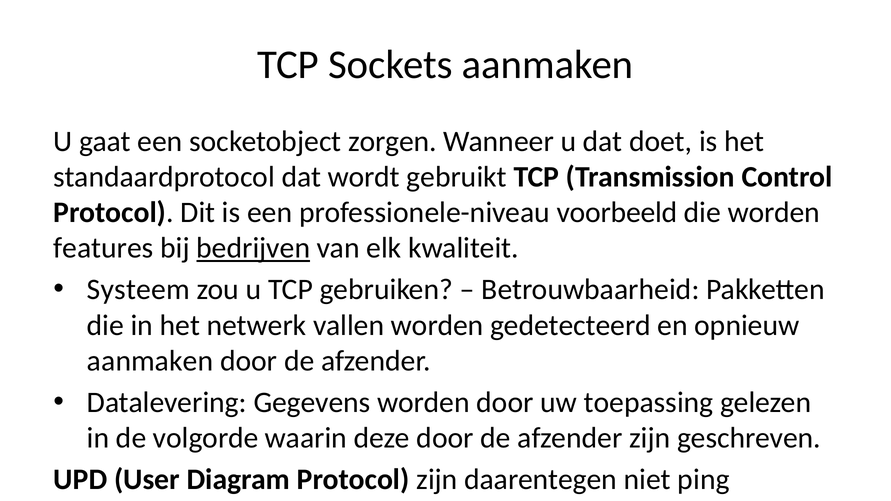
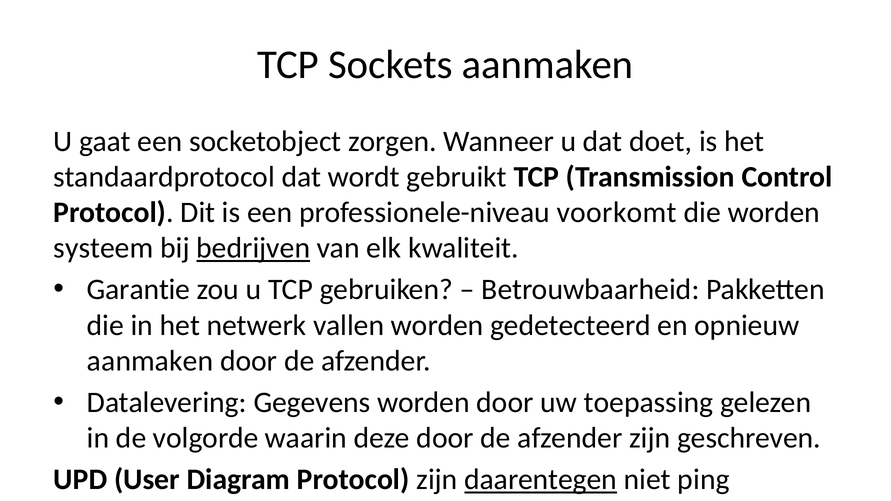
voorbeeld: voorbeeld -> voorkomt
features at (103, 248): features -> systeem
Systeem at (138, 290): Systeem -> Garantie
daarentegen underline: none -> present
